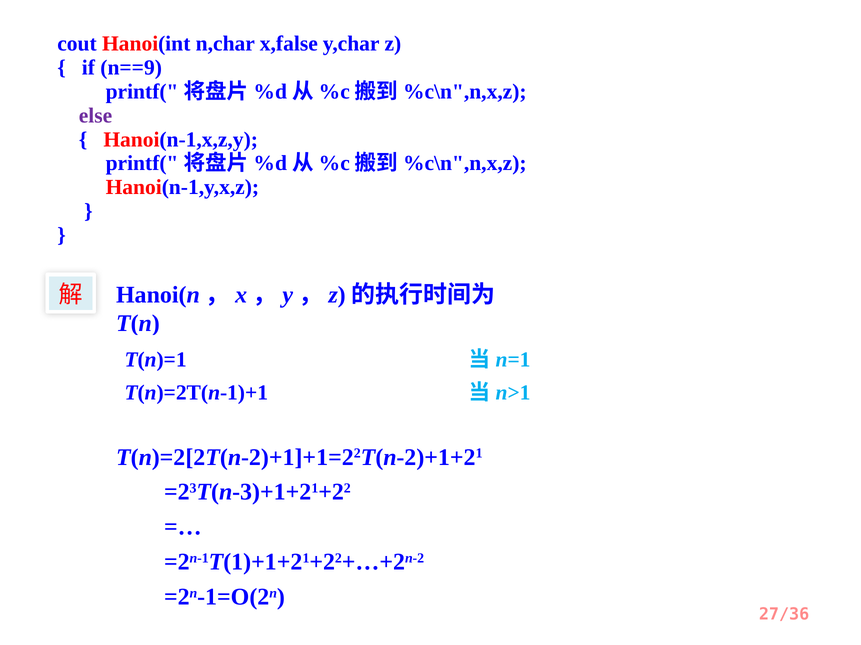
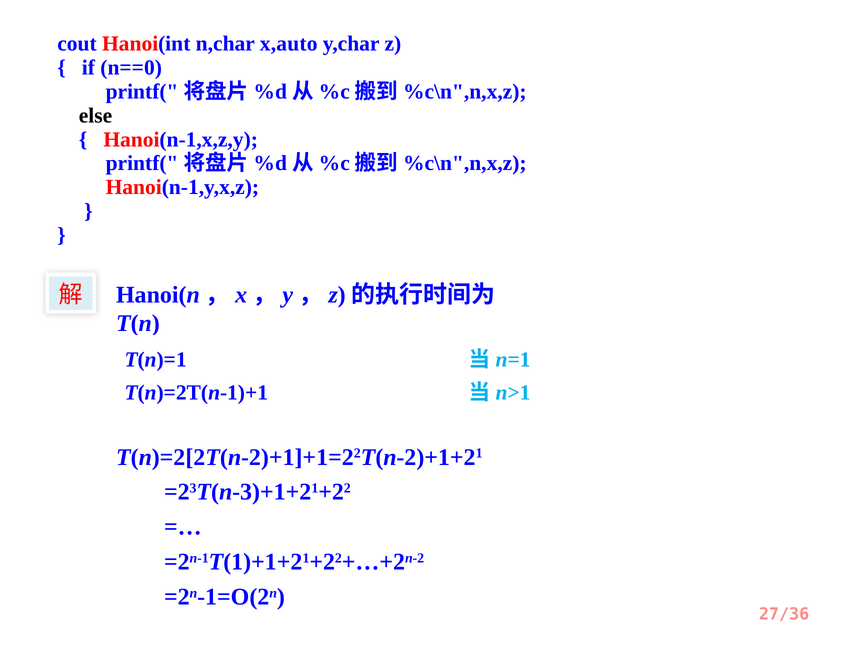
x,false: x,false -> x,auto
n==9: n==9 -> n==0
else colour: purple -> black
